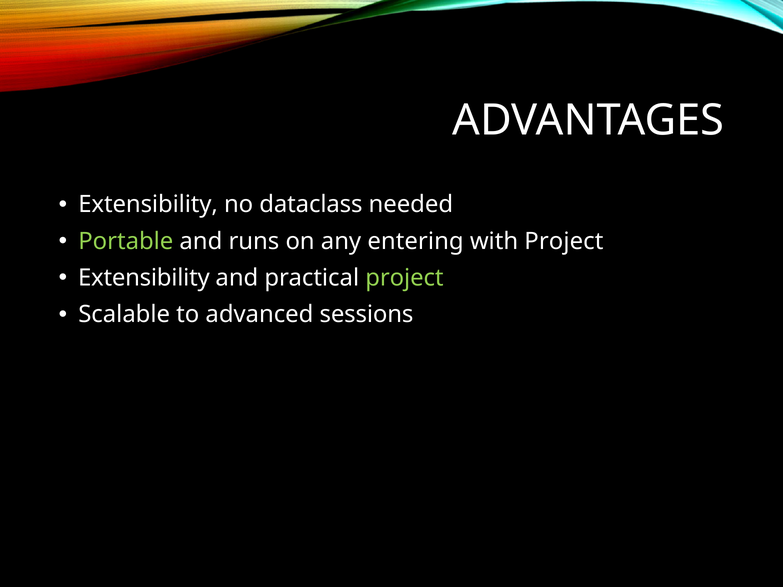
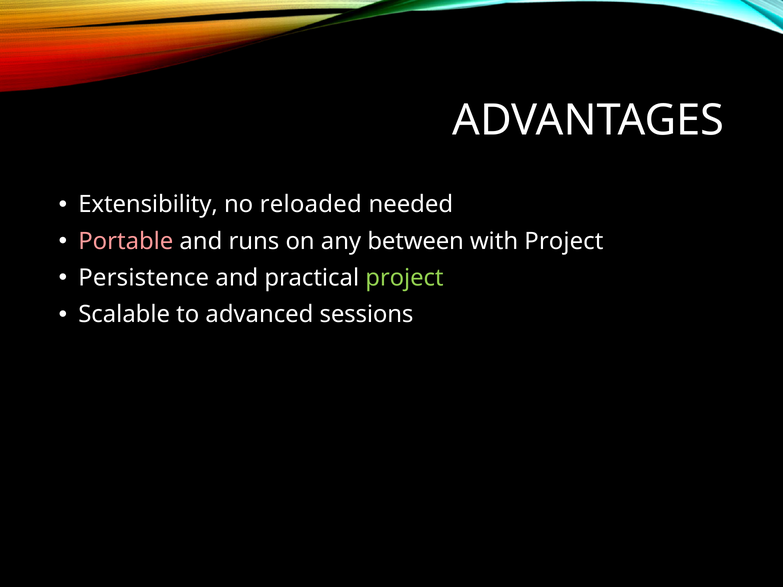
dataclass: dataclass -> reloaded
Portable colour: light green -> pink
entering: entering -> between
Extensibility at (144, 278): Extensibility -> Persistence
